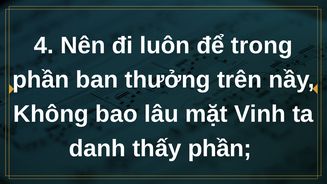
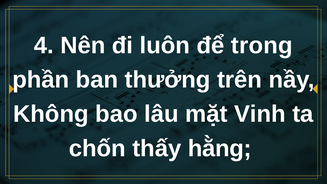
danh: danh -> chốn
thấy phần: phần -> hằng
